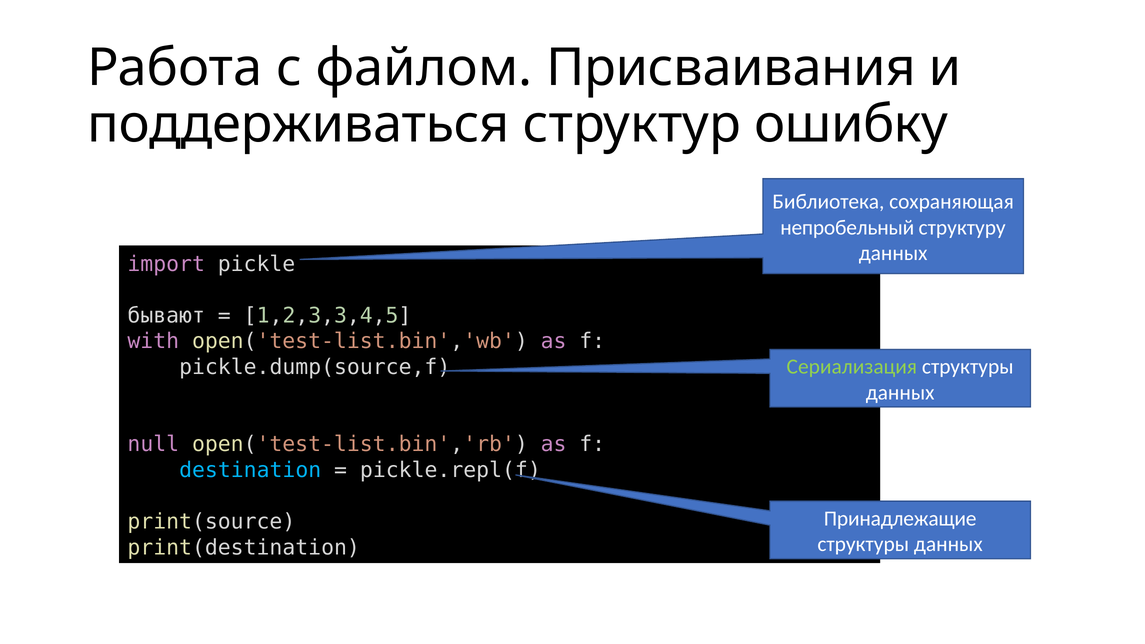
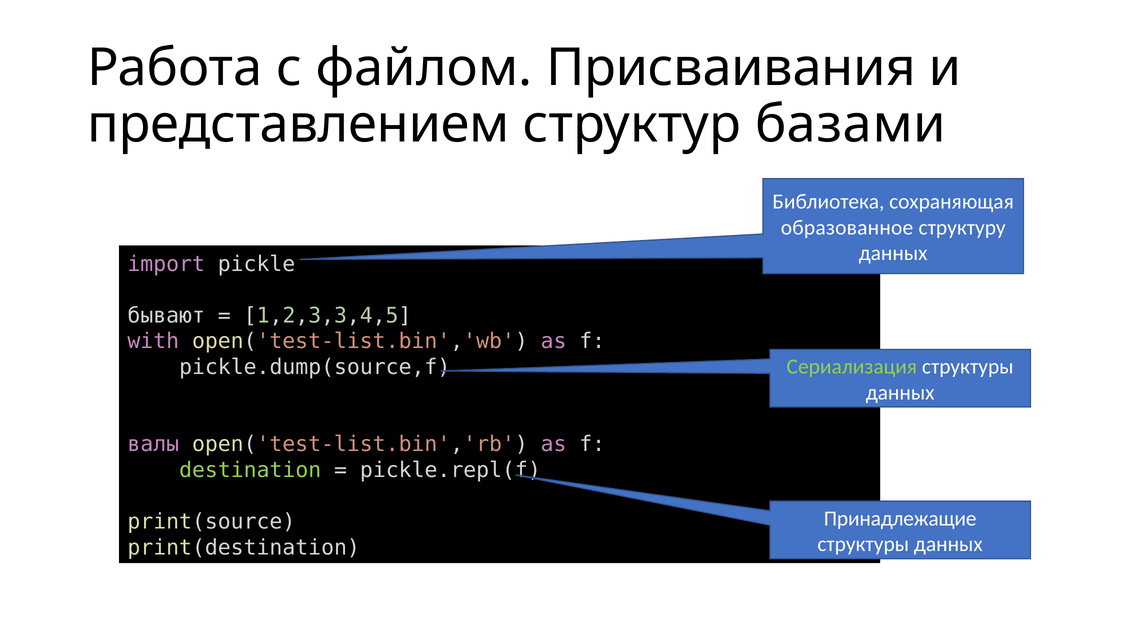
поддерживаться: поддерживаться -> представлением
ошибку: ошибку -> базами
непробельный: непробельный -> образованное
null: null -> валы
destination colour: light blue -> light green
